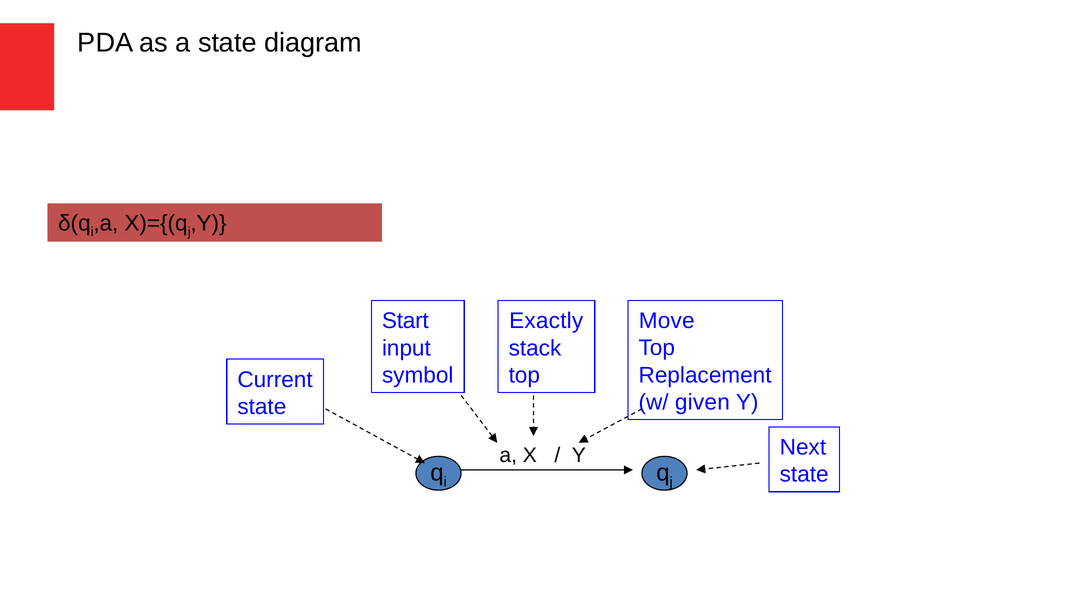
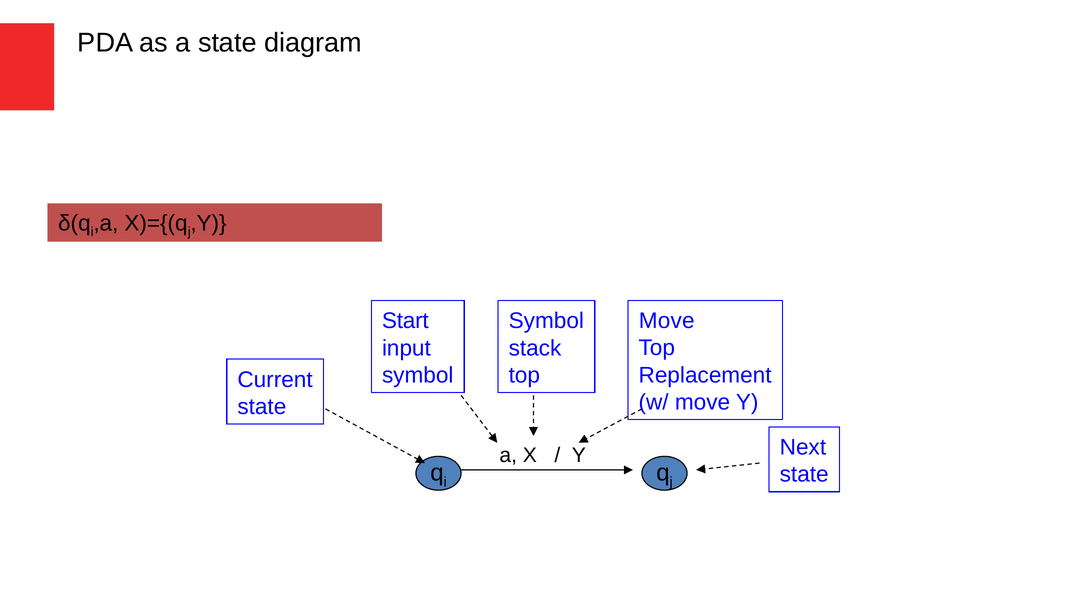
Exactly at (546, 321): Exactly -> Symbol
w/ given: given -> move
